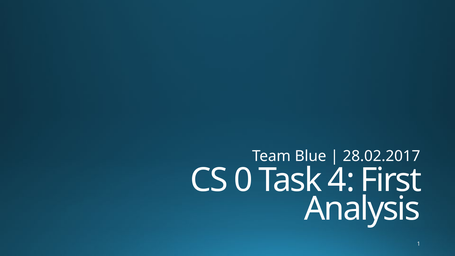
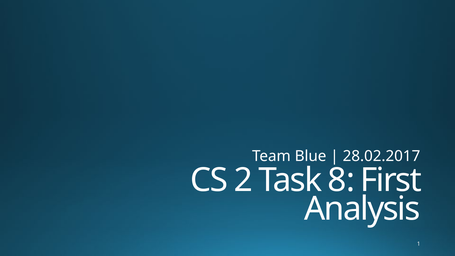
0: 0 -> 2
4: 4 -> 8
